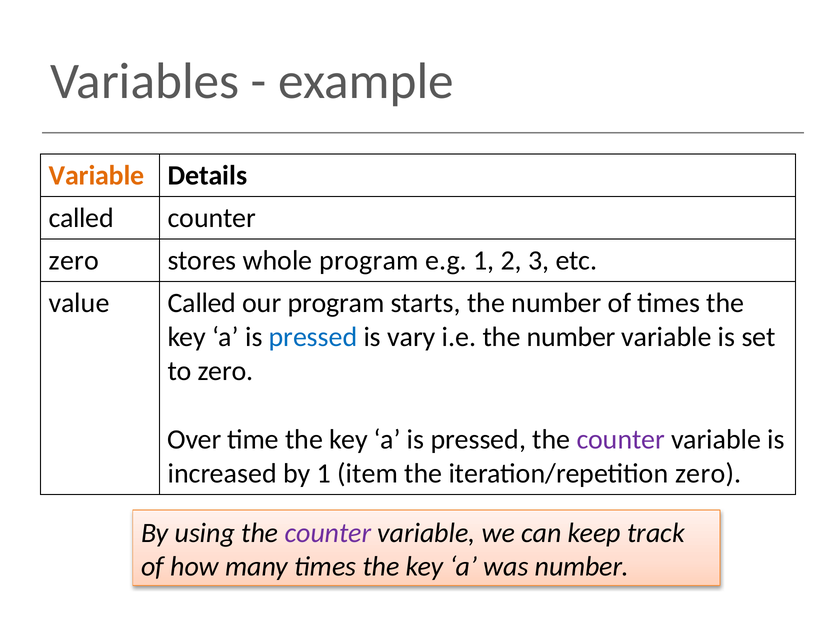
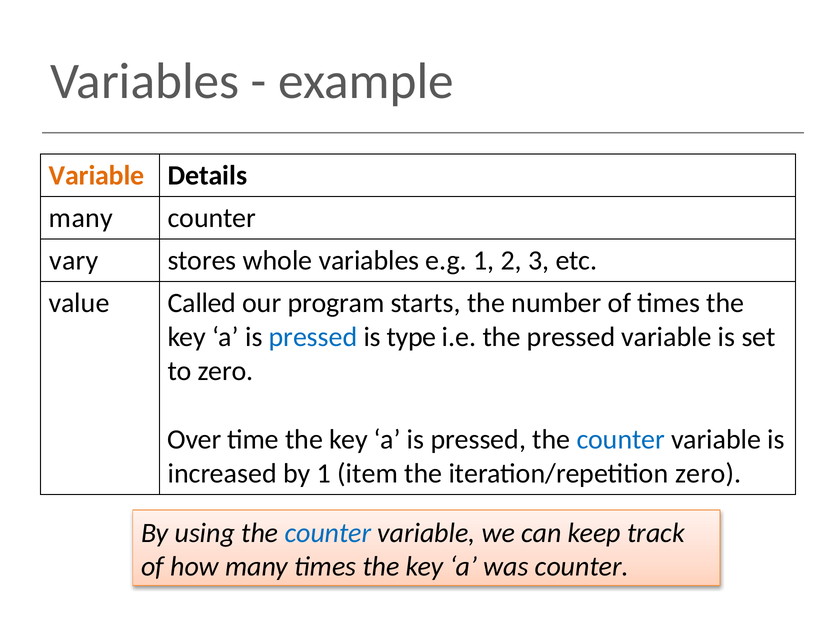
called at (81, 218): called -> many
zero at (74, 260): zero -> vary
whole program: program -> variables
vary: vary -> type
i.e the number: number -> pressed
counter at (621, 439) colour: purple -> blue
counter at (328, 533) colour: purple -> blue
was number: number -> counter
